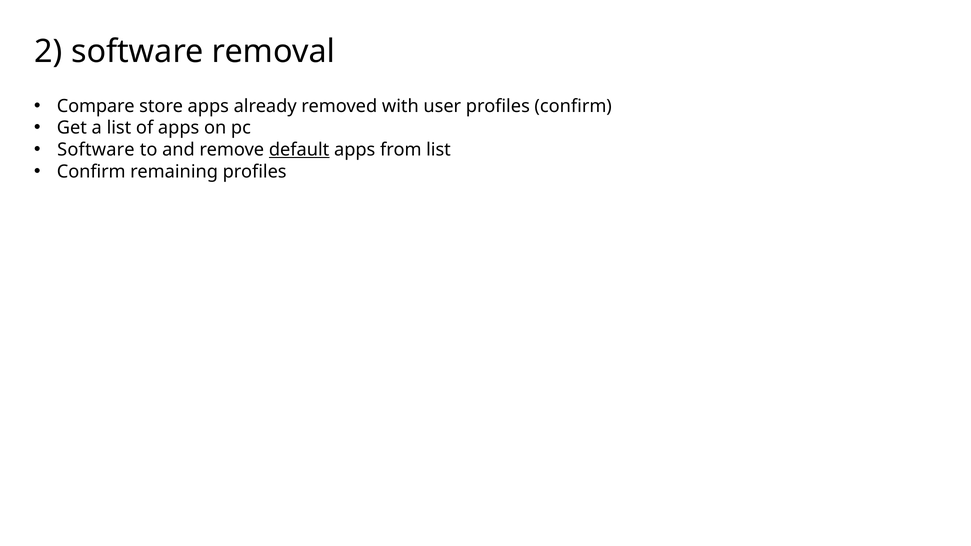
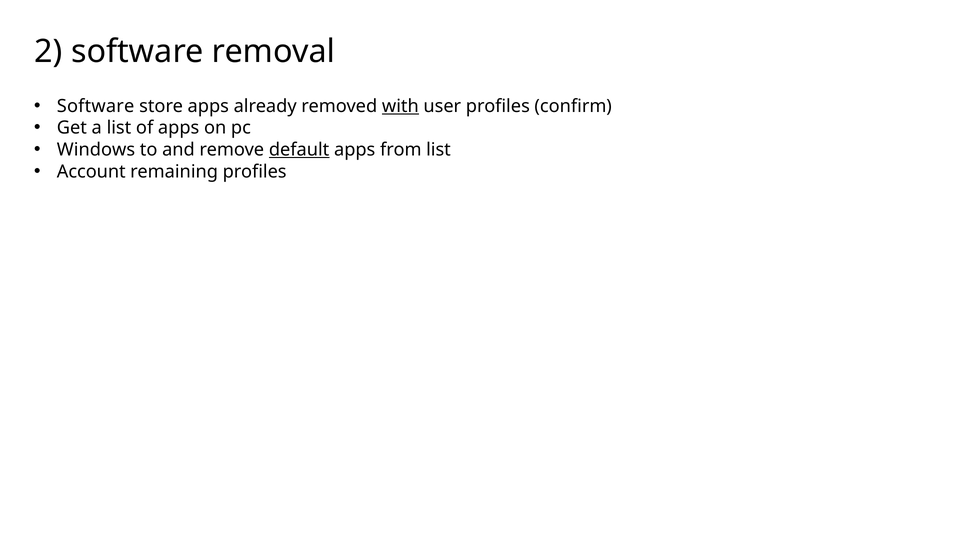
Compare at (96, 106): Compare -> Software
with underline: none -> present
Software at (96, 150): Software -> Windows
Confirm at (91, 172): Confirm -> Account
